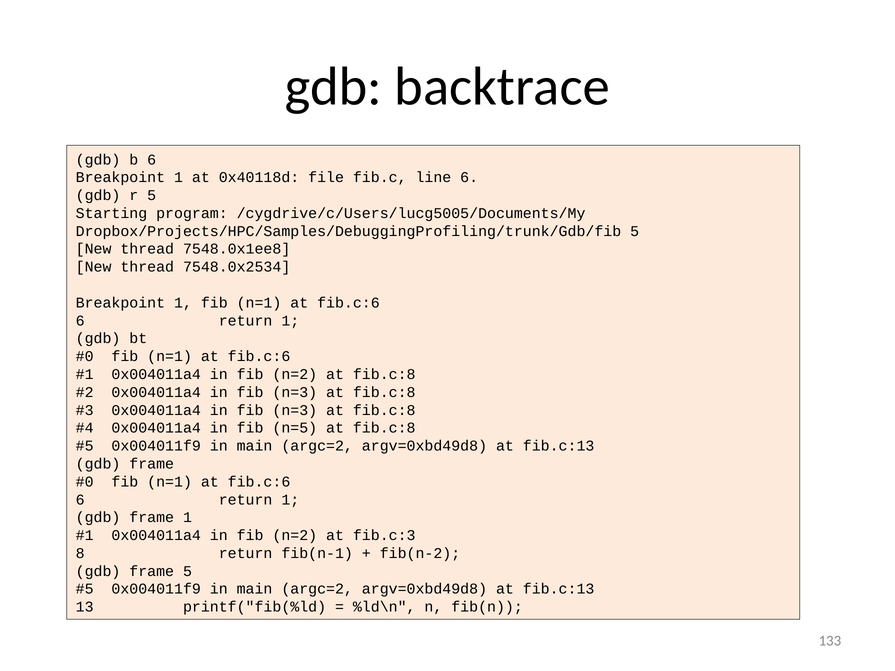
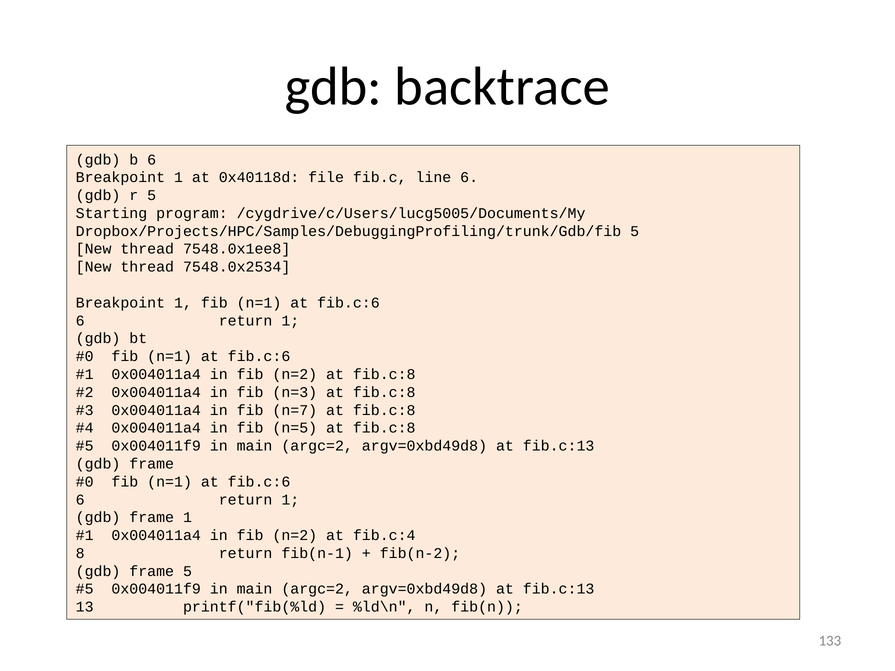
n=3 at (295, 410): n=3 -> n=7
fib.c:3: fib.c:3 -> fib.c:4
